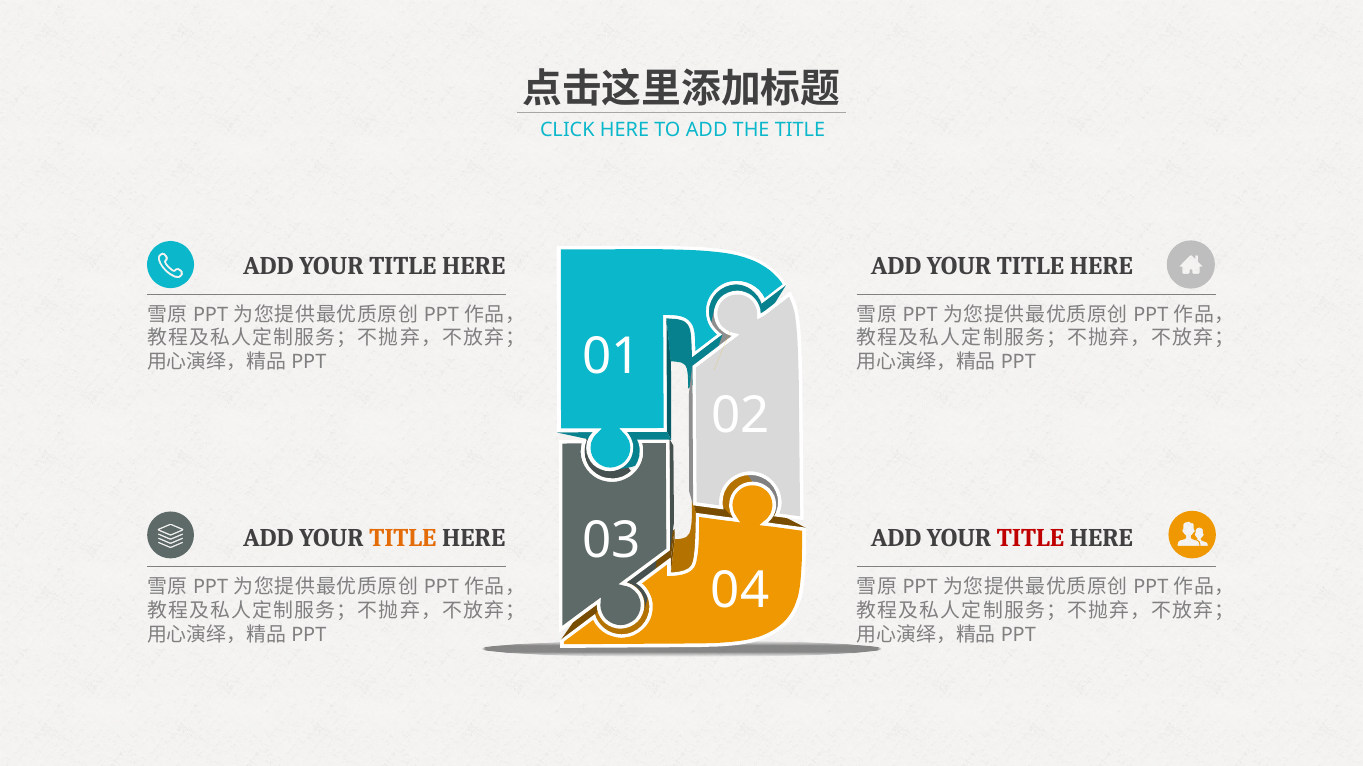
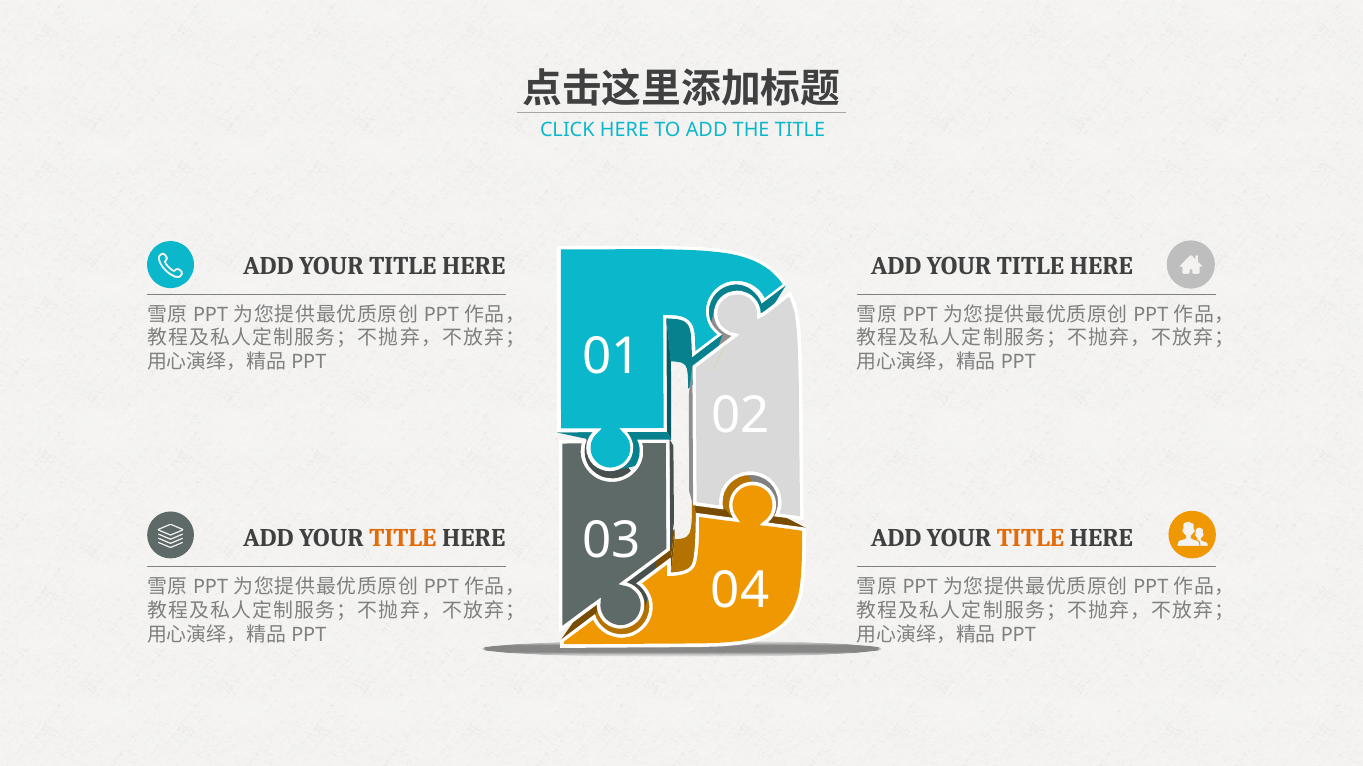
TITLE at (1031, 539) colour: red -> orange
